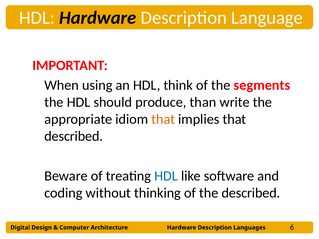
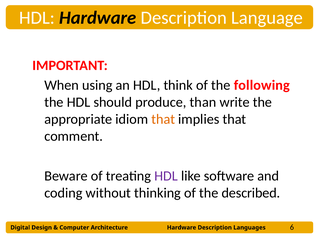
segments: segments -> following
described at (74, 136): described -> comment
HDL at (166, 176) colour: blue -> purple
